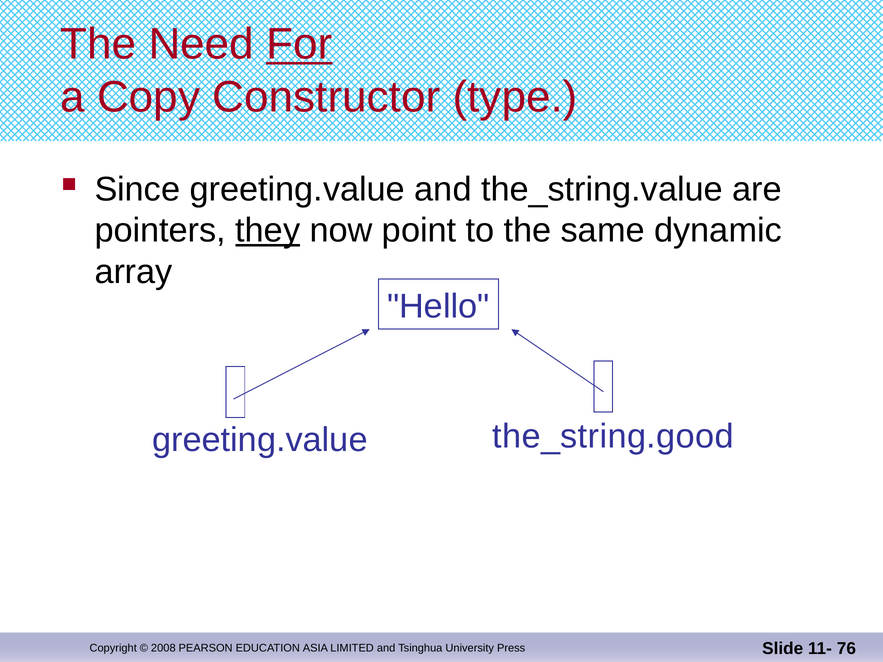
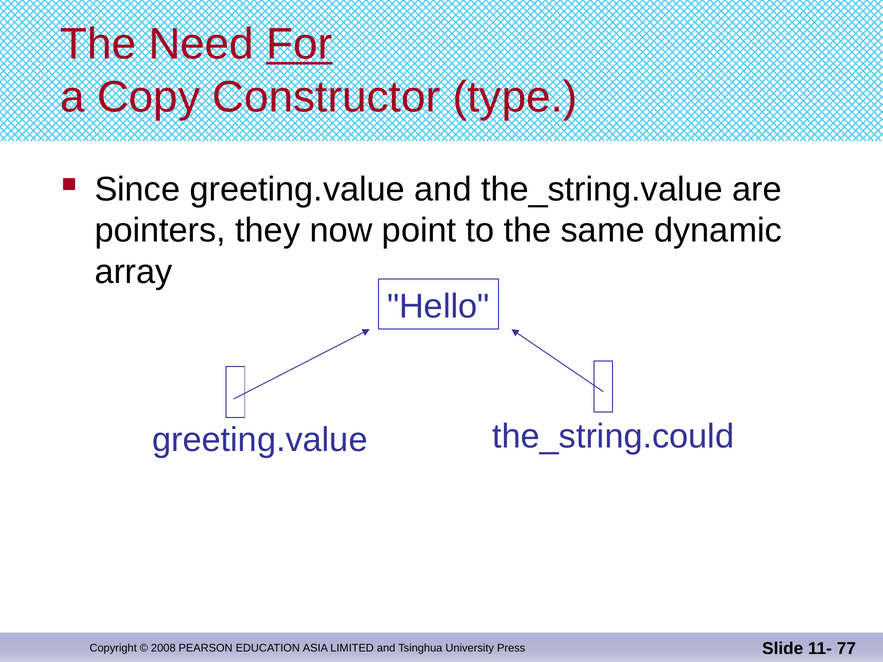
they underline: present -> none
the_string.good: the_string.good -> the_string.could
76: 76 -> 77
